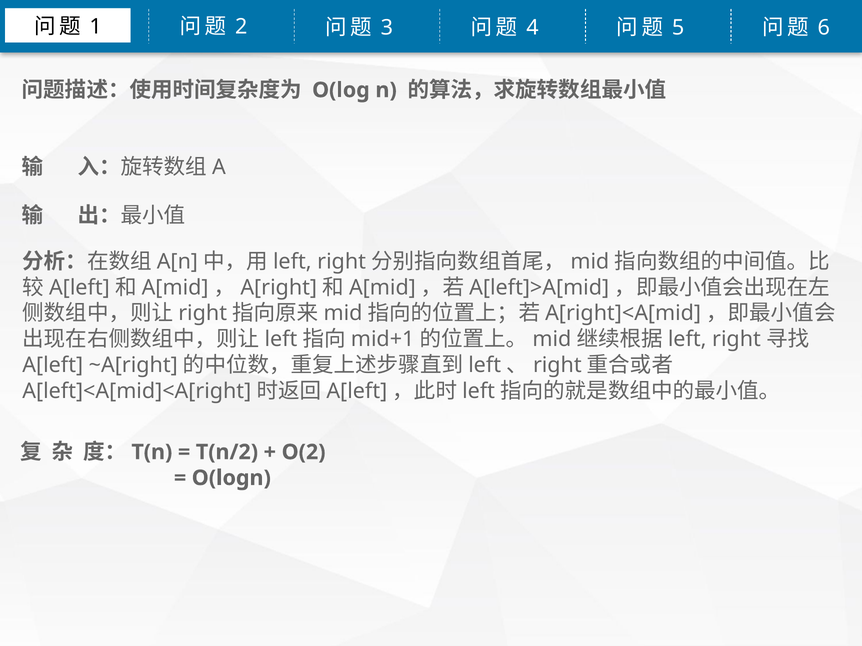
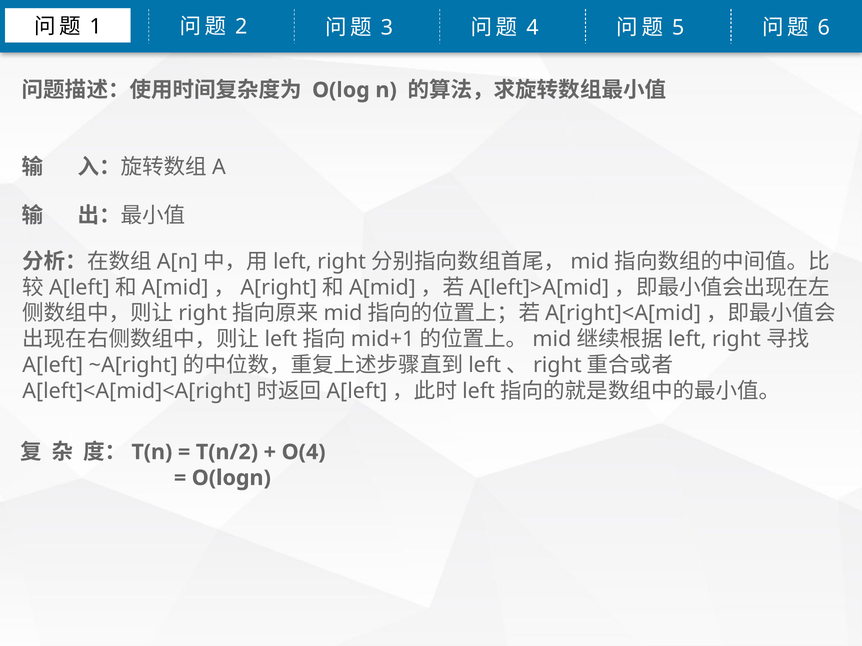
O(2: O(2 -> O(4
